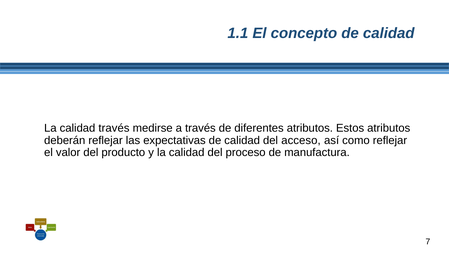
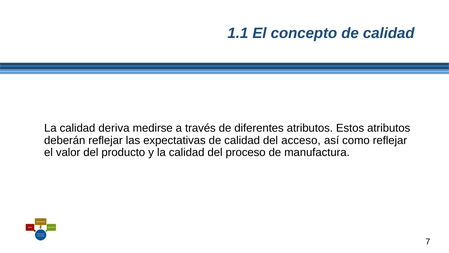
calidad través: través -> deriva
